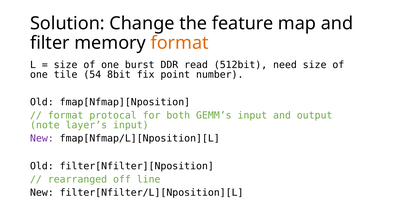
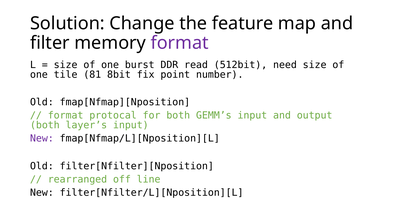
format at (180, 43) colour: orange -> purple
54: 54 -> 81
note at (45, 125): note -> both
